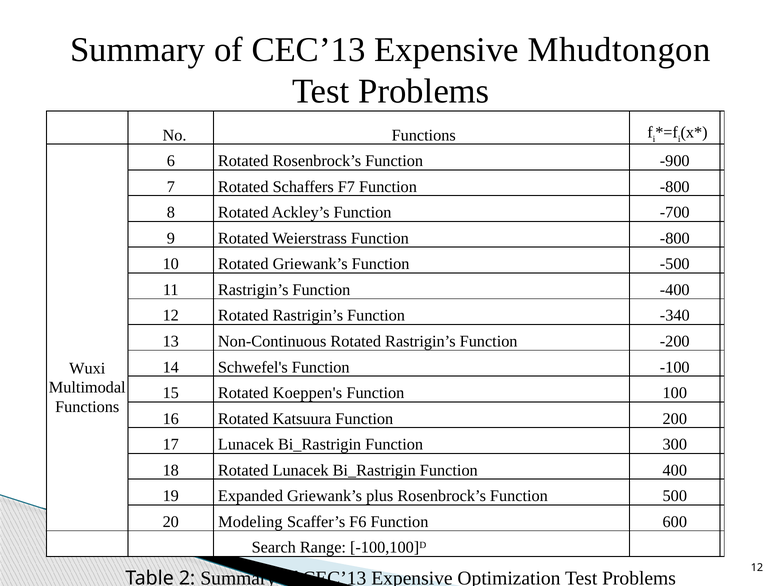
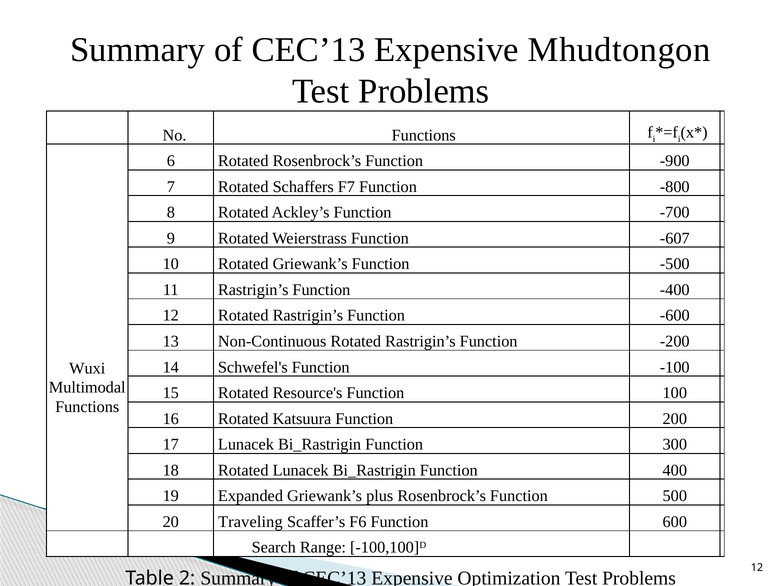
Weierstrass Function -800: -800 -> -607
-340: -340 -> -600
Koeppen's: Koeppen's -> Resource's
Modeling: Modeling -> Traveling
